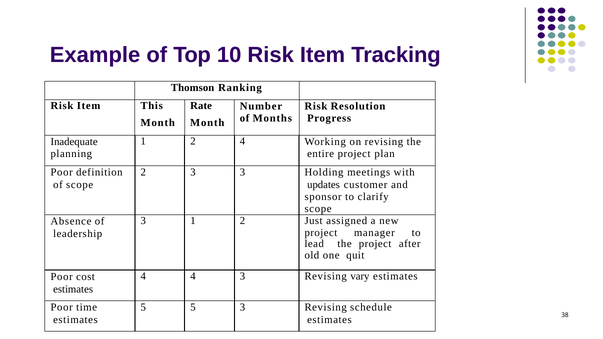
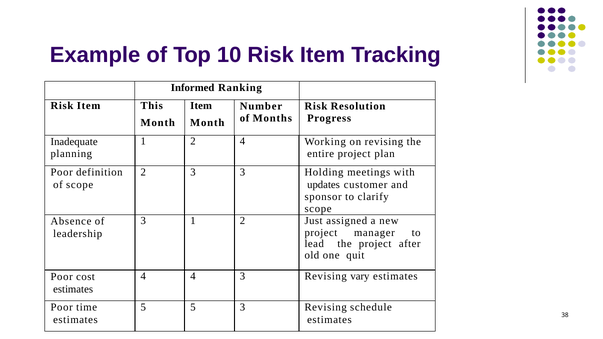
Thomson: Thomson -> Informed
Rate at (201, 106): Rate -> Item
